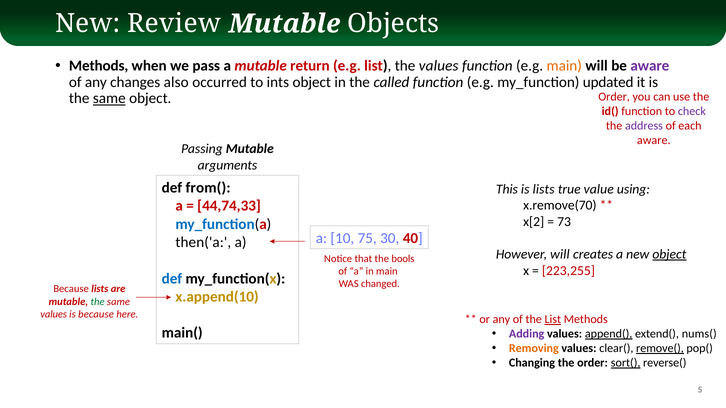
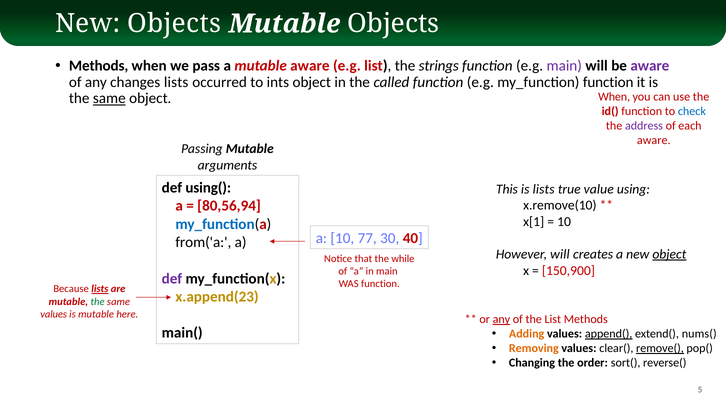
New Review: Review -> Objects
mutable return: return -> aware
the values: values -> strings
main at (564, 66) colour: orange -> purple
changes also: also -> lists
my_function updated: updated -> function
Order at (614, 97): Order -> When
check colour: purple -> blue
from(: from( -> using(
44,74,33: 44,74,33 -> 80,56,94
x.remove(70: x.remove(70 -> x.remove(10
x[2: x[2 -> x[1
73 at (564, 222): 73 -> 10
75: 75 -> 77
then('a: then('a -> from('a
bools: bools -> while
223,255: 223,255 -> 150,900
def at (172, 279) colour: blue -> purple
WAS changed: changed -> function
lists at (100, 289) underline: none -> present
x.append(10: x.append(10 -> x.append(23
is because: because -> mutable
any at (501, 320) underline: none -> present
List at (553, 320) underline: present -> none
Adding colour: purple -> orange
sort( underline: present -> none
